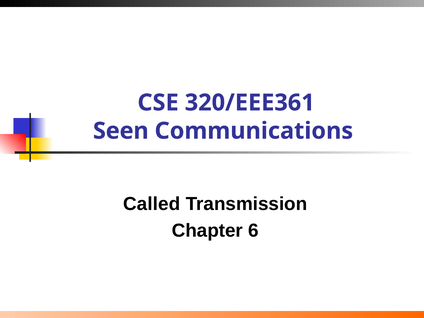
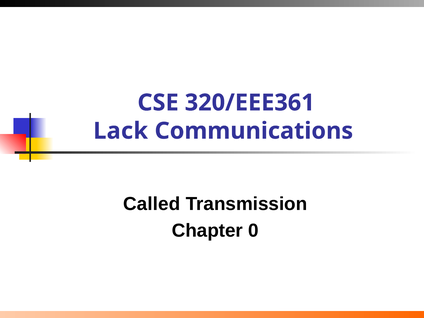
Seen: Seen -> Lack
6: 6 -> 0
